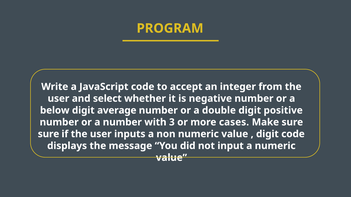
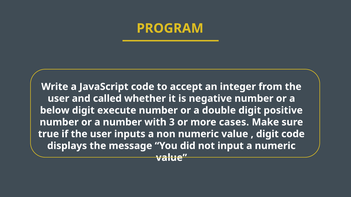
select: select -> called
average: average -> execute
sure at (49, 134): sure -> true
